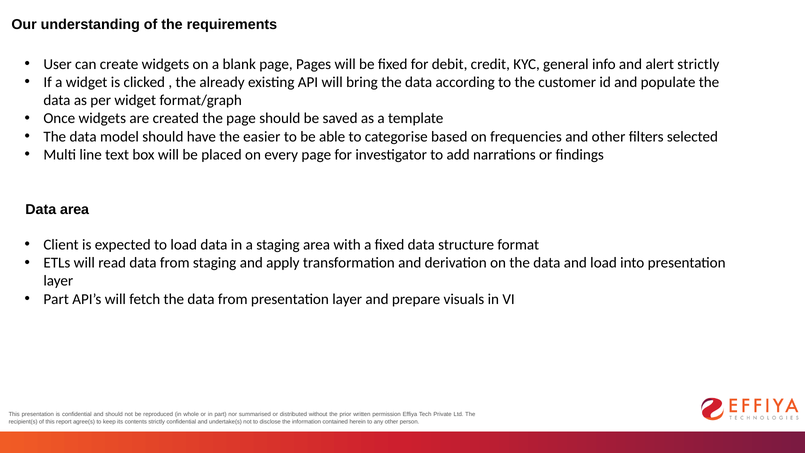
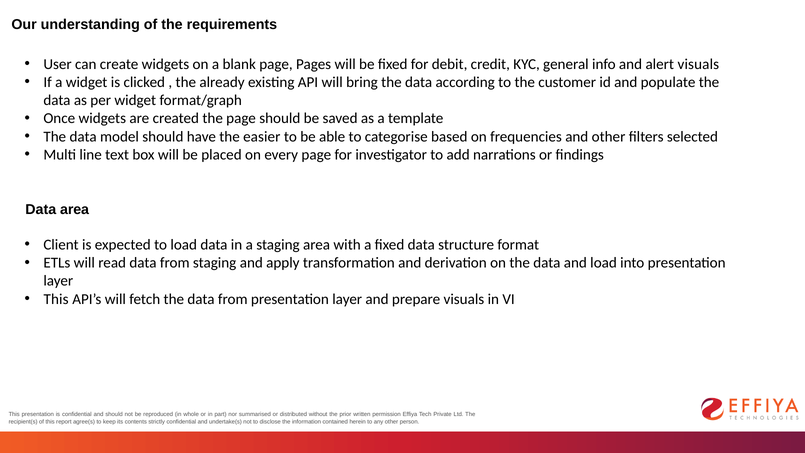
alert strictly: strictly -> visuals
Part at (56, 299): Part -> This
